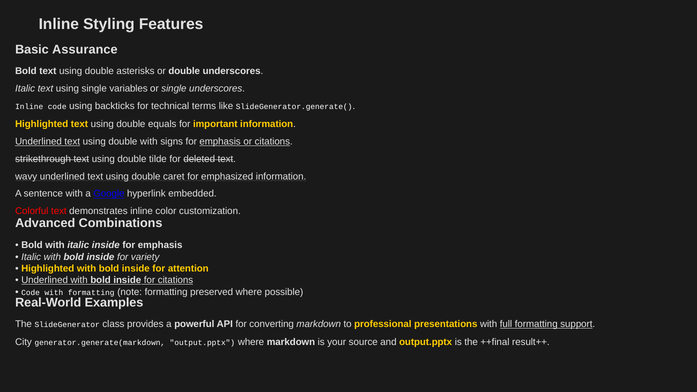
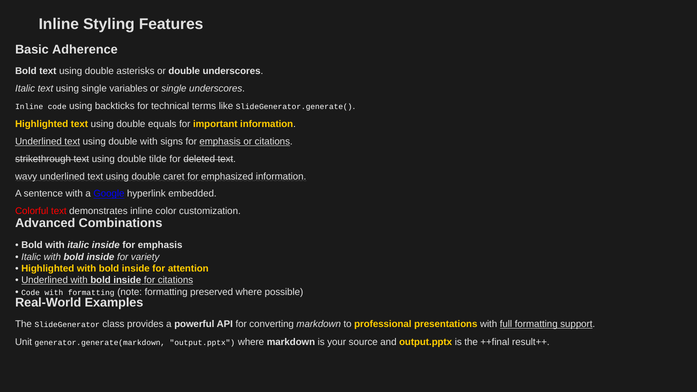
Assurance: Assurance -> Adherence
City: City -> Unit
